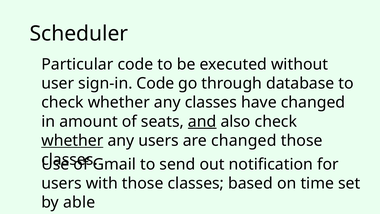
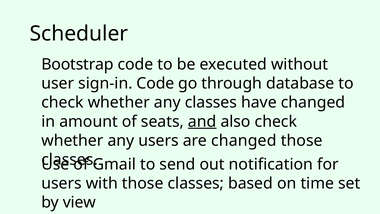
Particular: Particular -> Bootstrap
whether at (72, 140) underline: present -> none
able: able -> view
